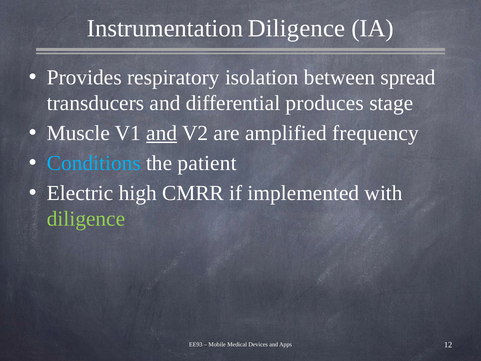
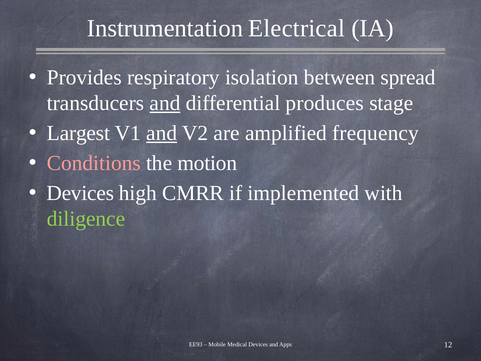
Instrumentation Diligence: Diligence -> Electrical
and at (165, 103) underline: none -> present
Muscle: Muscle -> Largest
Conditions colour: light blue -> pink
patient: patient -> motion
Electric at (80, 193): Electric -> Devices
